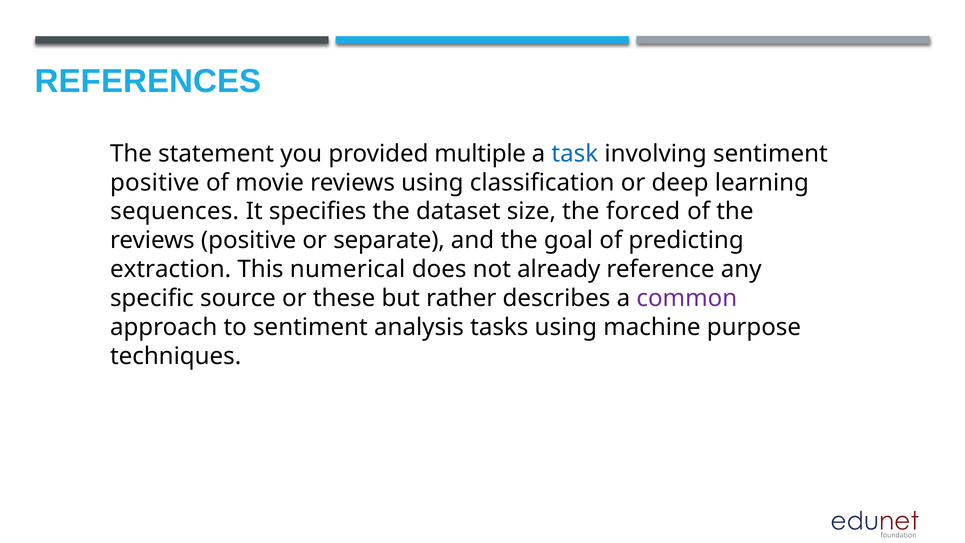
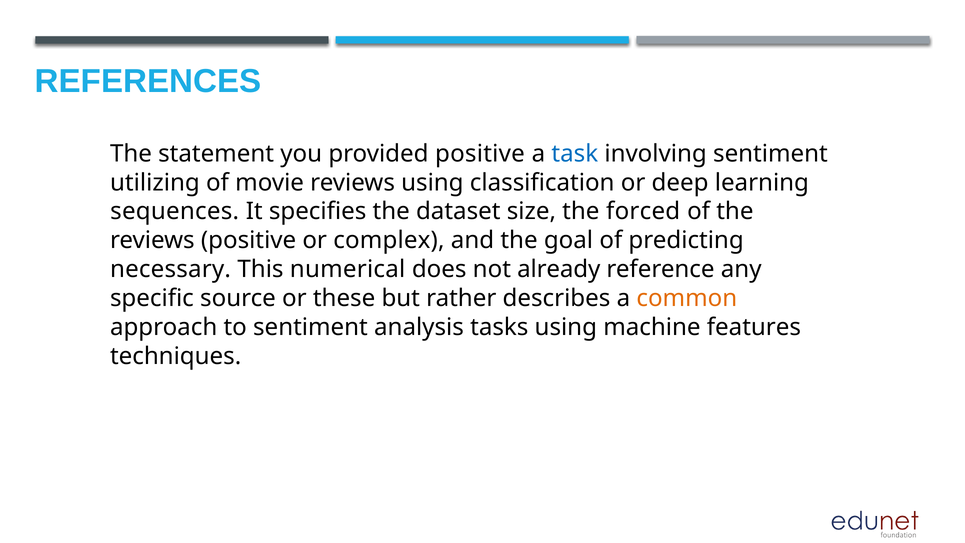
provided multiple: multiple -> positive
positive at (155, 182): positive -> utilizing
separate: separate -> complex
extraction: extraction -> necessary
common colour: purple -> orange
purpose: purpose -> features
